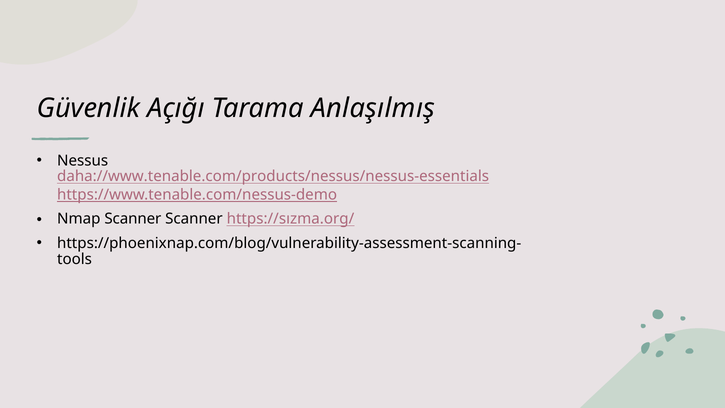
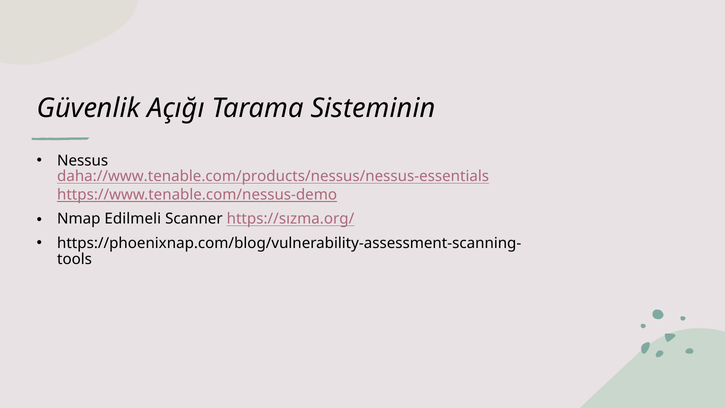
Anlaşılmış: Anlaşılmış -> Sisteminin
Nmap Scanner: Scanner -> Edilmeli
